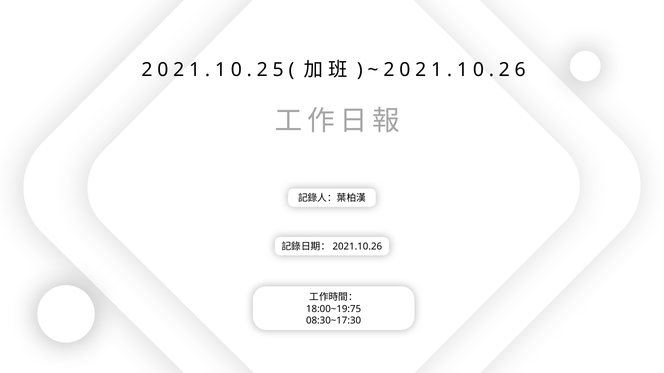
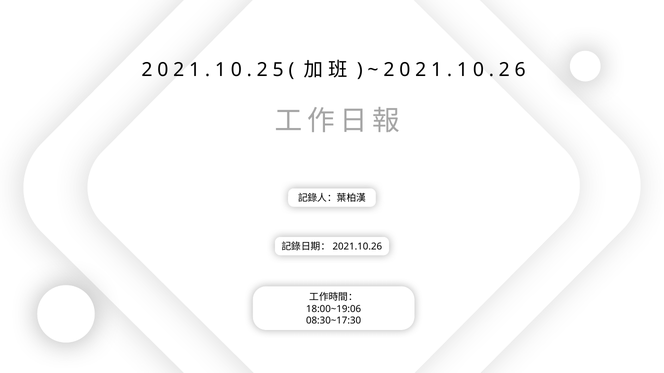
18:00~19:75: 18:00~19:75 -> 18:00~19:06
